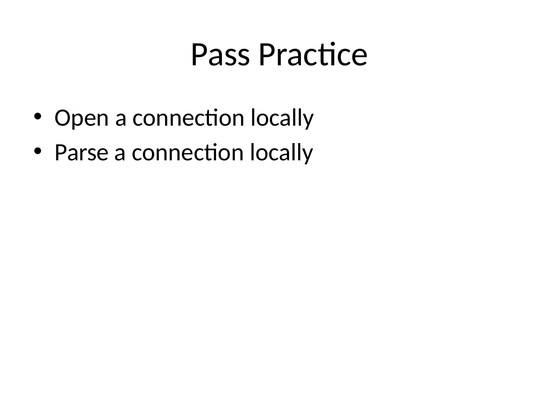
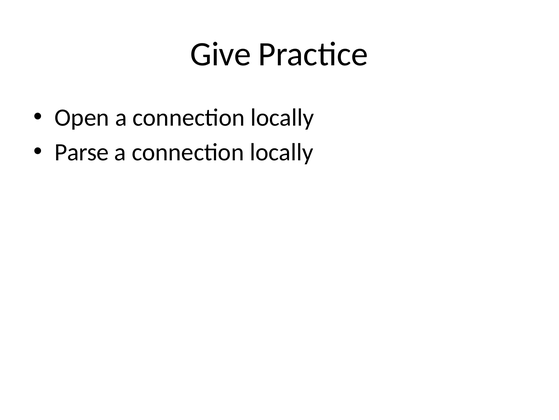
Pass: Pass -> Give
